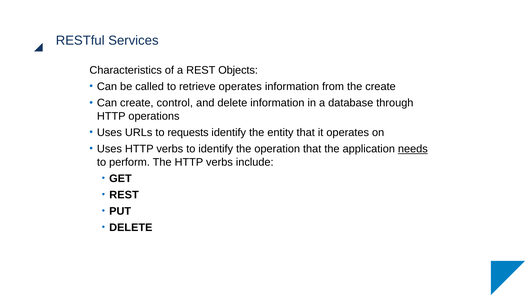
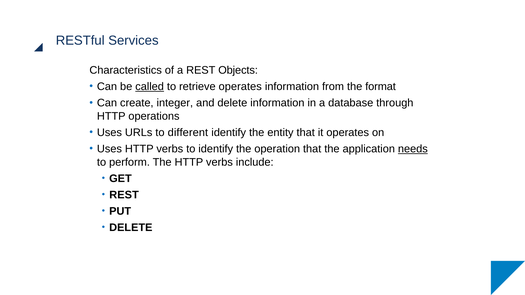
called underline: none -> present
the create: create -> format
control: control -> integer
requests: requests -> different
